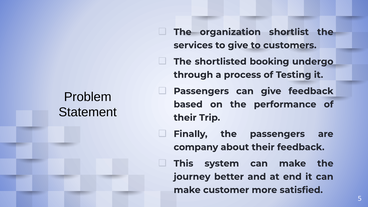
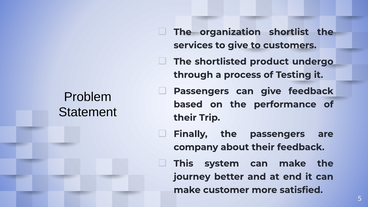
booking: booking -> product
